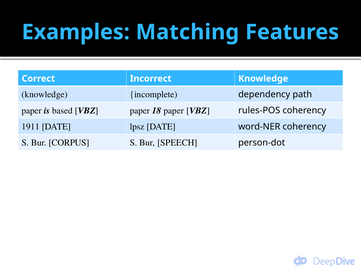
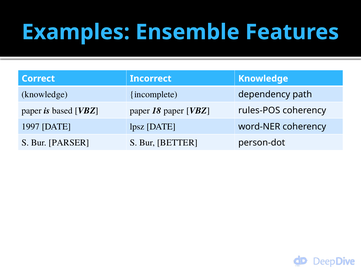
Matching: Matching -> Ensemble
1911: 1911 -> 1997
CORPUS: CORPUS -> PARSER
SPEECH: SPEECH -> BETTER
